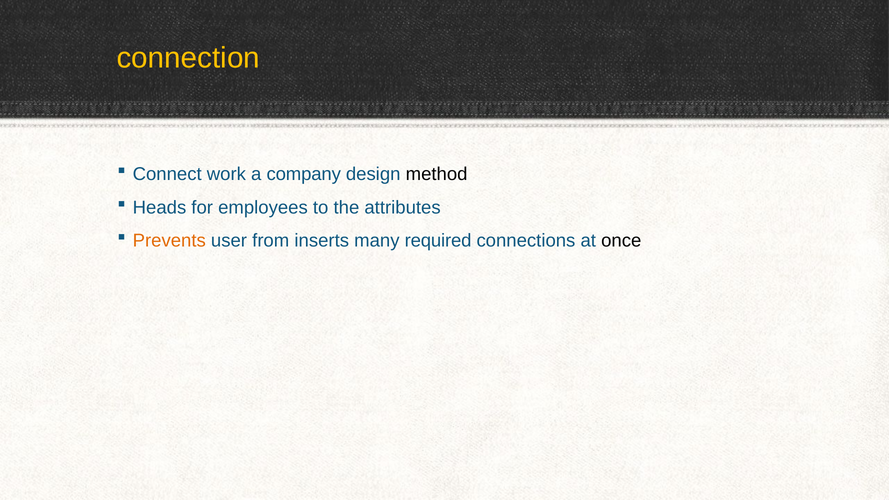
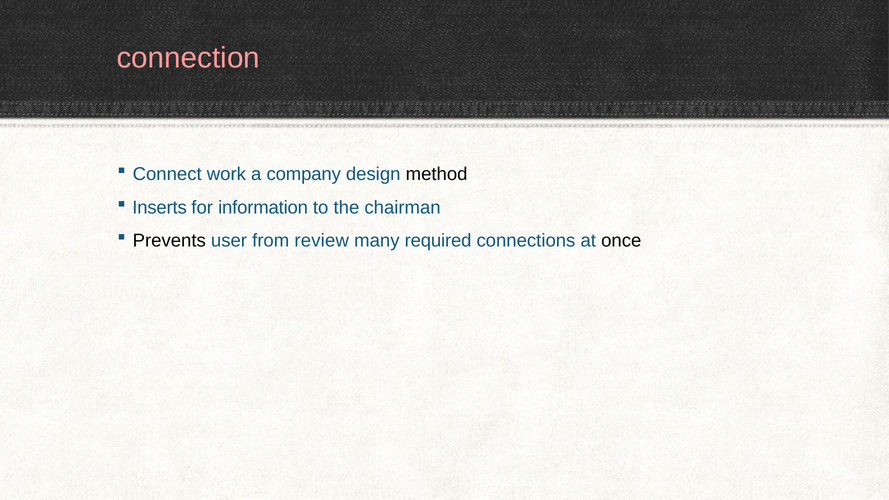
connection colour: yellow -> pink
Heads: Heads -> Inserts
employees: employees -> information
attributes: attributes -> chairman
Prevents colour: orange -> black
inserts: inserts -> review
